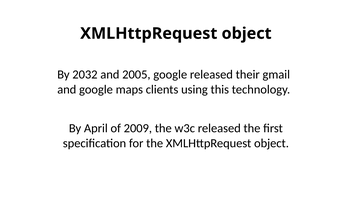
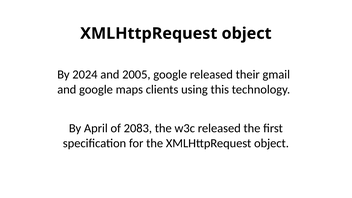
2032: 2032 -> 2024
2009: 2009 -> 2083
